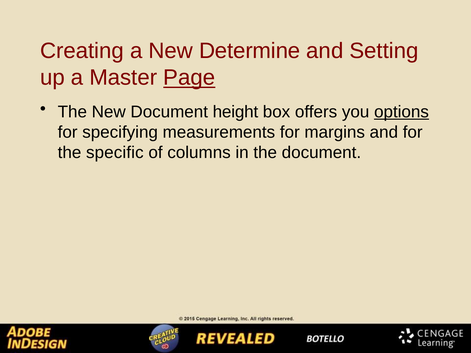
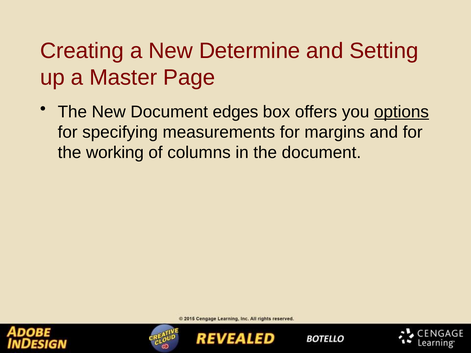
Page underline: present -> none
height: height -> edges
specific: specific -> working
